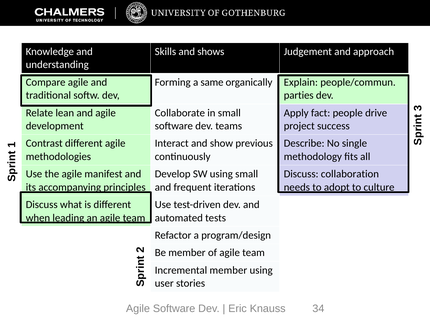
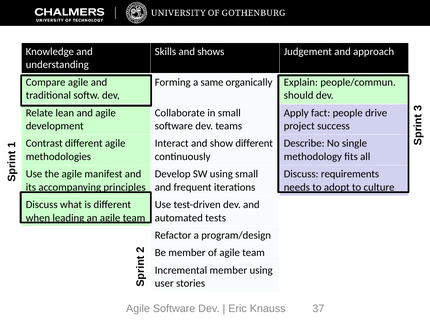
parties: parties -> should
show previous: previous -> different
collaboration: collaboration -> requirements
34: 34 -> 37
